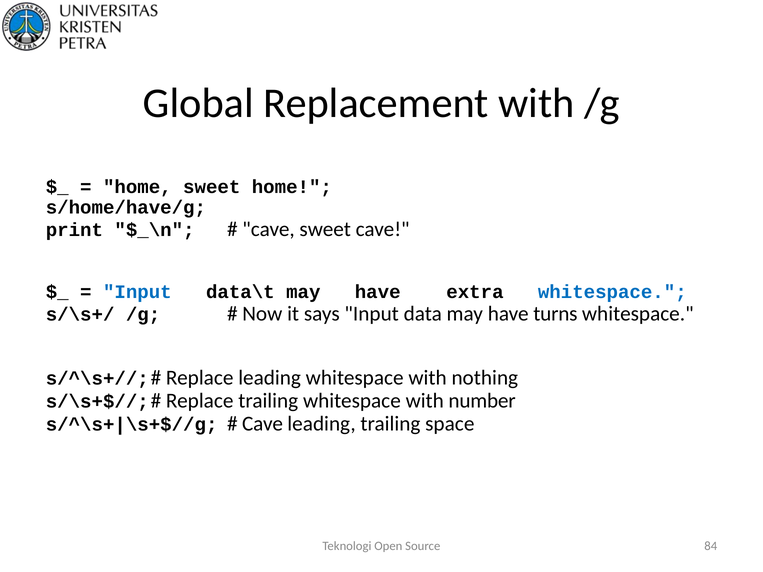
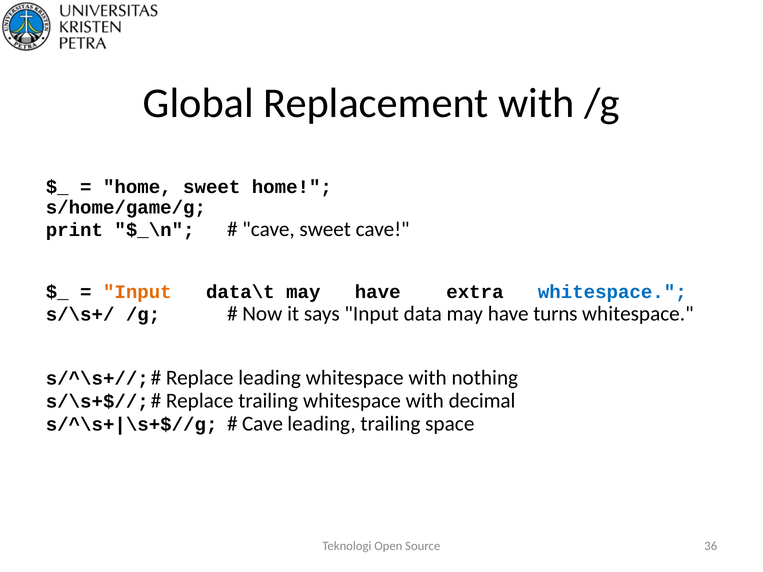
s/home/have/g: s/home/have/g -> s/home/game/g
Input at (137, 292) colour: blue -> orange
number: number -> decimal
84: 84 -> 36
